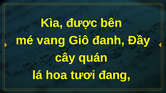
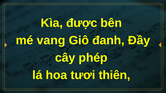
quán: quán -> phép
đang: đang -> thiên
